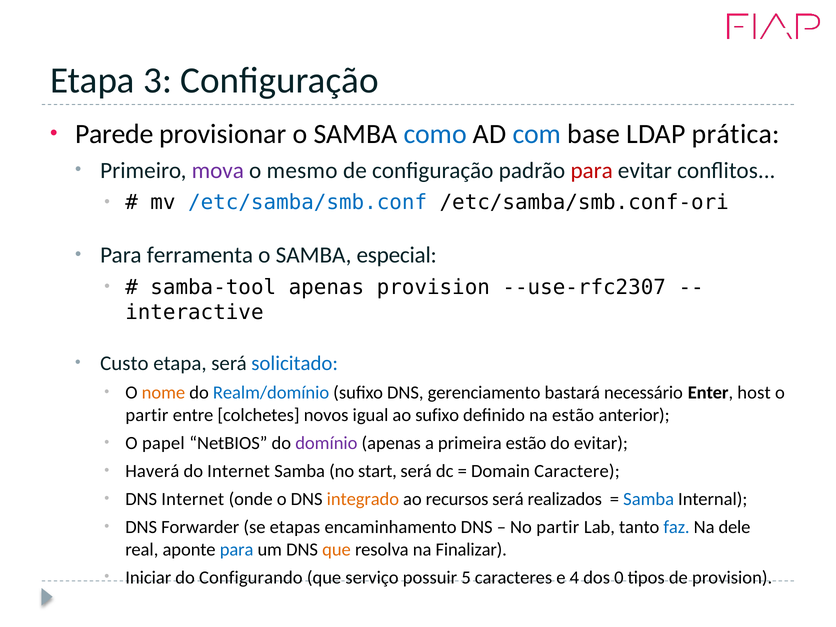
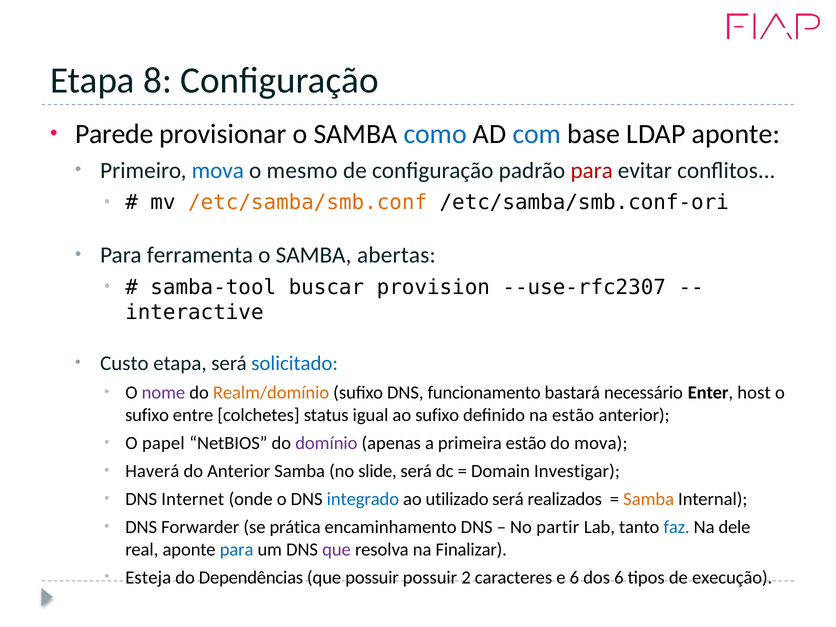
3: 3 -> 8
LDAP prática: prática -> aponte
mova at (218, 170) colour: purple -> blue
/etc/samba/smb.conf colour: blue -> orange
especial: especial -> abertas
samba-tool apenas: apenas -> buscar
nome colour: orange -> purple
Realm/domínio colour: blue -> orange
gerenciamento: gerenciamento -> funcionamento
partir at (147, 415): partir -> sufixo
novos: novos -> status
do evitar: evitar -> mova
do Internet: Internet -> Anterior
start: start -> slide
Caractere: Caractere -> Investigar
integrado colour: orange -> blue
recursos: recursos -> utilizado
Samba at (649, 499) colour: blue -> orange
etapas: etapas -> prática
que at (337, 549) colour: orange -> purple
Iniciar: Iniciar -> Esteja
Configurando: Configurando -> Dependências
que serviço: serviço -> possuir
5: 5 -> 2
e 4: 4 -> 6
dos 0: 0 -> 6
de provision: provision -> execução
